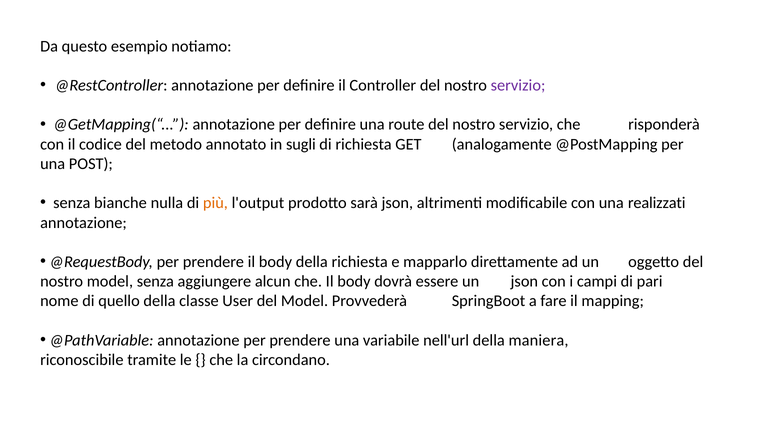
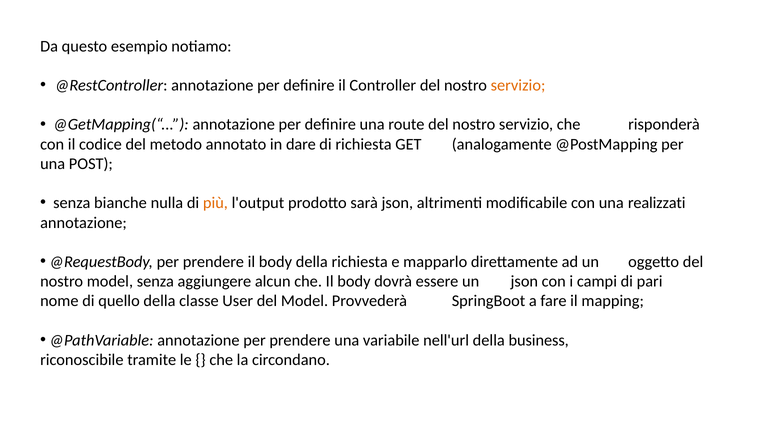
servizio at (518, 85) colour: purple -> orange
sugli: sugli -> dare
maniera: maniera -> business
